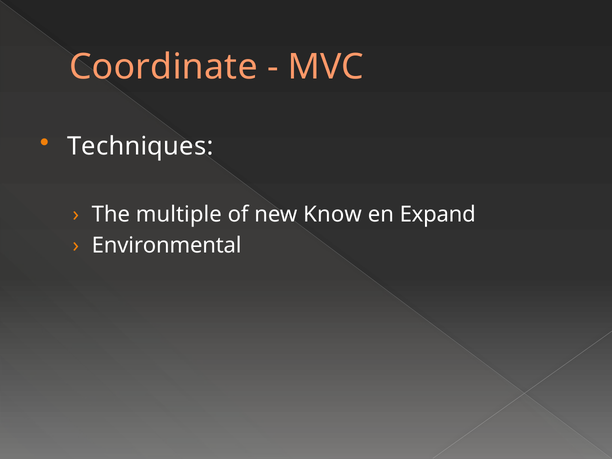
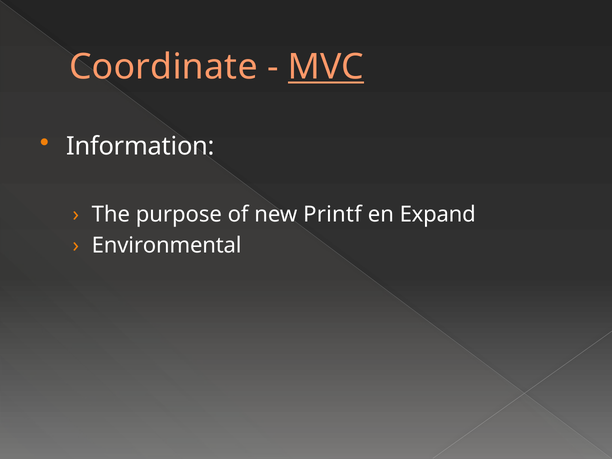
MVC underline: none -> present
Techniques: Techniques -> Information
multiple: multiple -> purpose
Know: Know -> Printf
